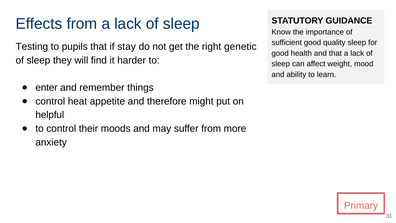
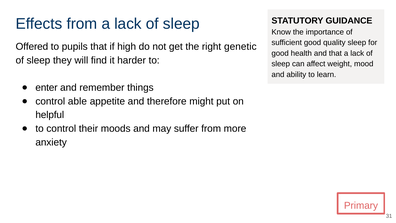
Testing: Testing -> Offered
stay: stay -> high
heat: heat -> able
